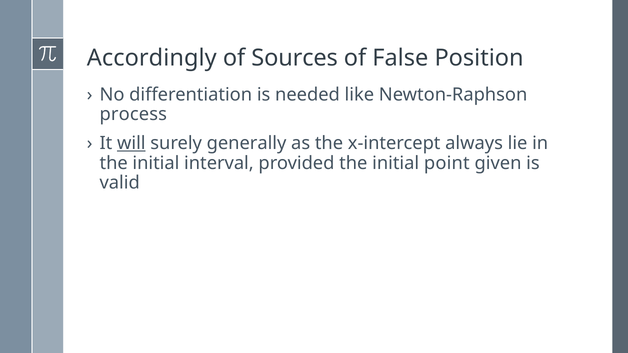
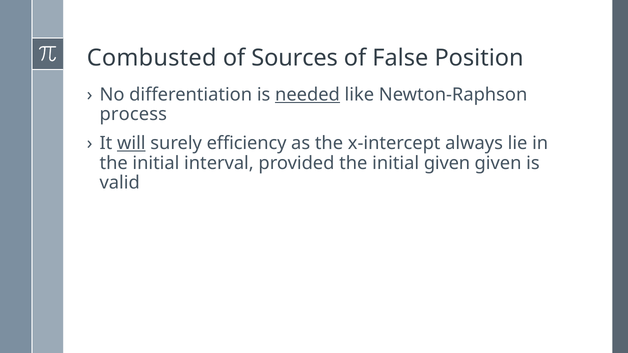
Accordingly: Accordingly -> Combusted
needed underline: none -> present
generally: generally -> efficiency
initial point: point -> given
